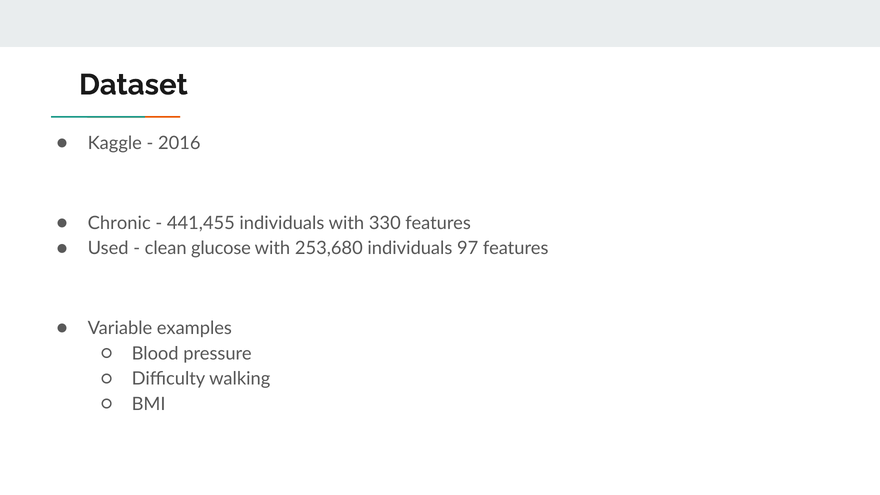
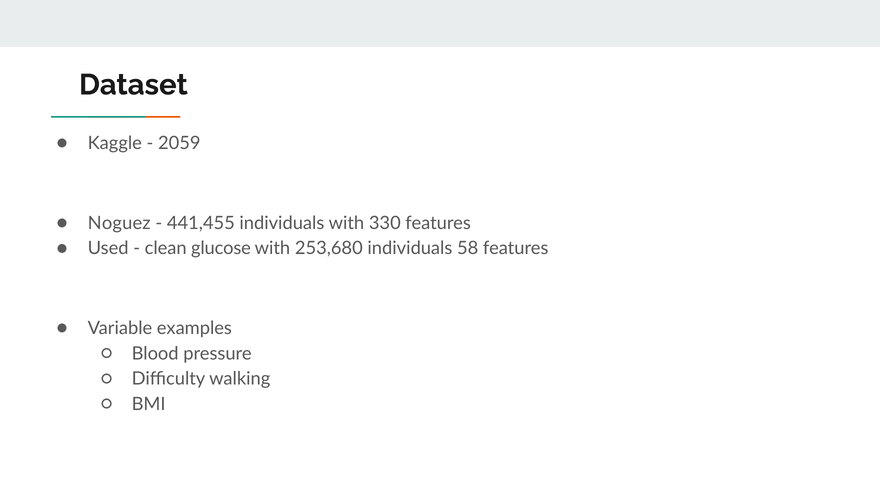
2016: 2016 -> 2059
Chronic: Chronic -> Noguez
97: 97 -> 58
